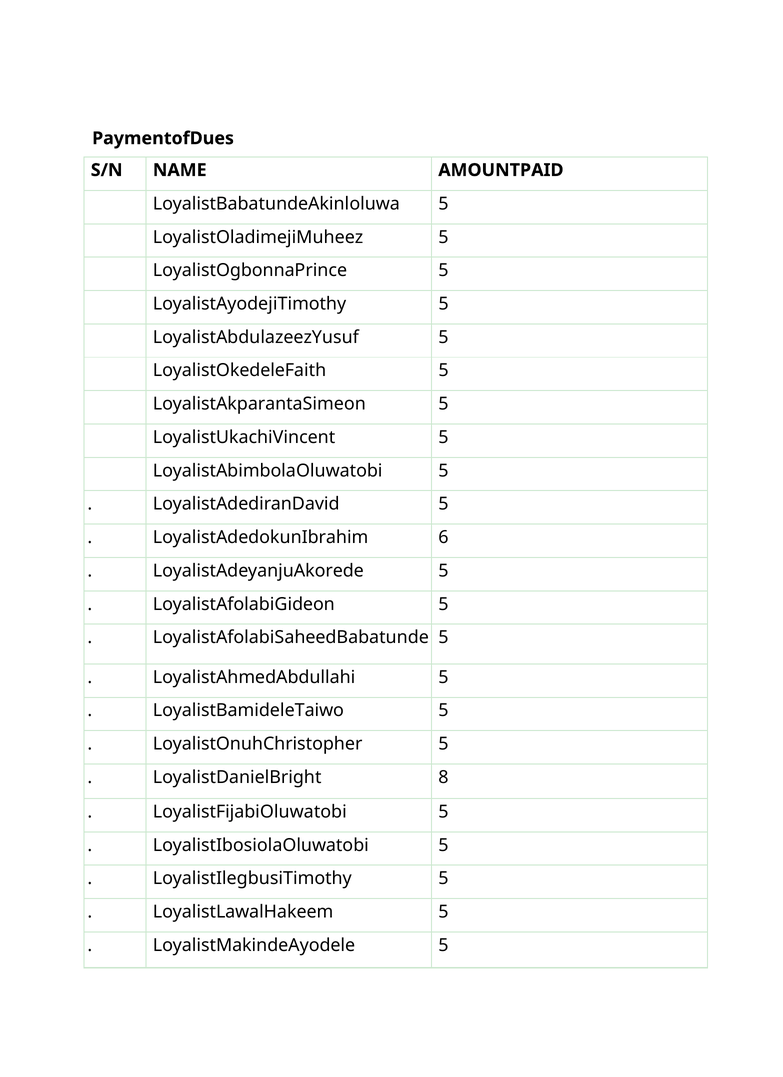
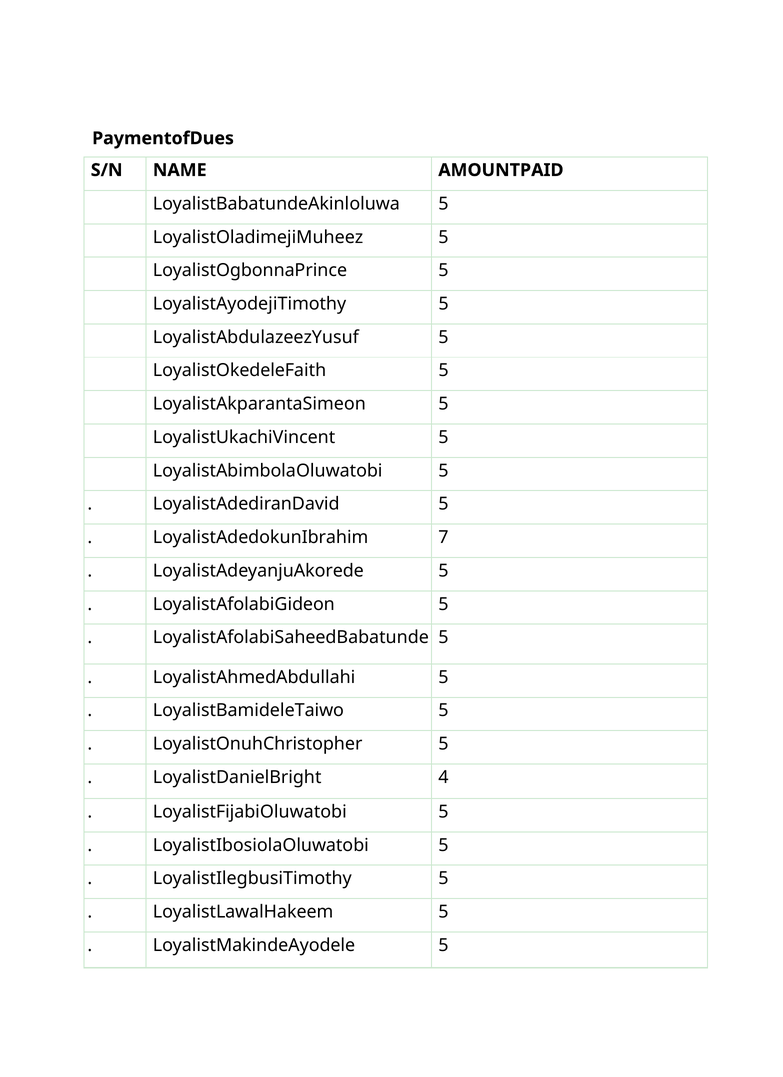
6: 6 -> 7
8: 8 -> 4
